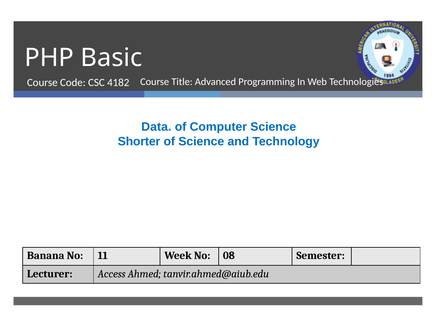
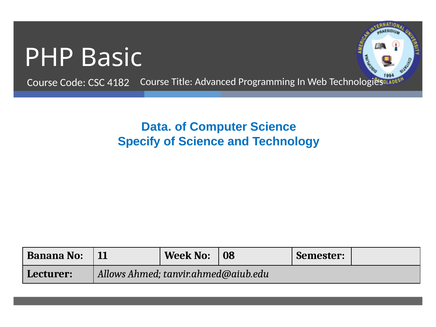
Shorter: Shorter -> Specify
Access: Access -> Allows
